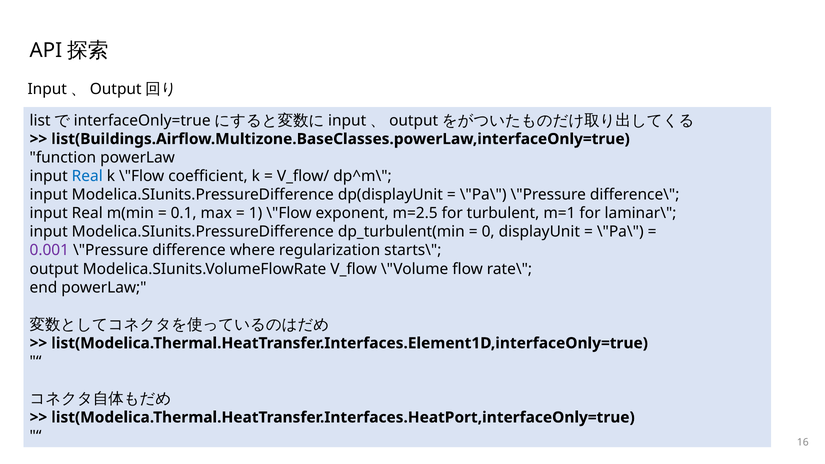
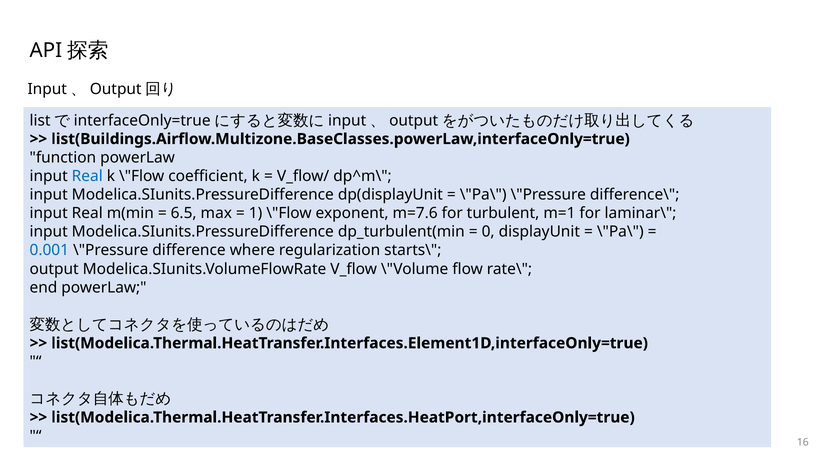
0.1: 0.1 -> 6.5
m=2.5: m=2.5 -> m=7.6
0.001 colour: purple -> blue
